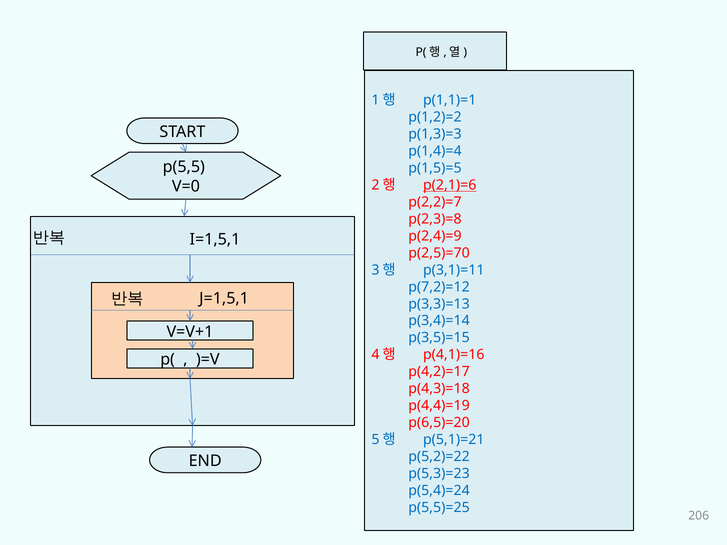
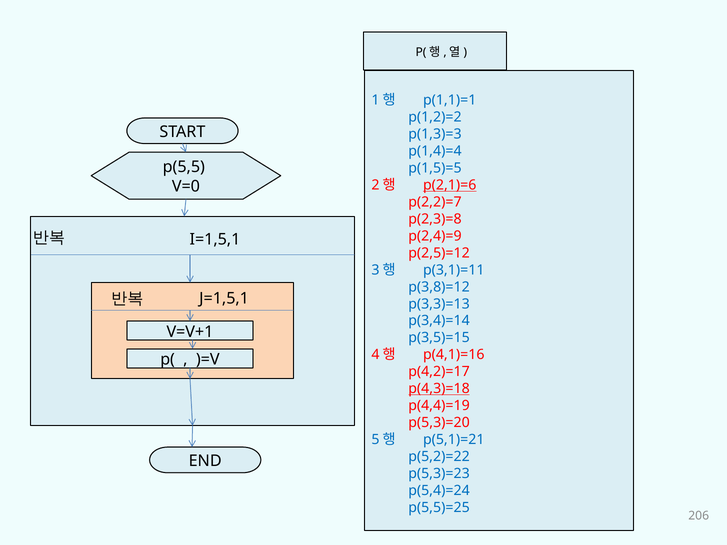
p(2,5)=70: p(2,5)=70 -> p(2,5)=12
p(7,2)=12: p(7,2)=12 -> p(3,8)=12
p(4,3)=18 underline: none -> present
p(6,5)=20: p(6,5)=20 -> p(5,3)=20
